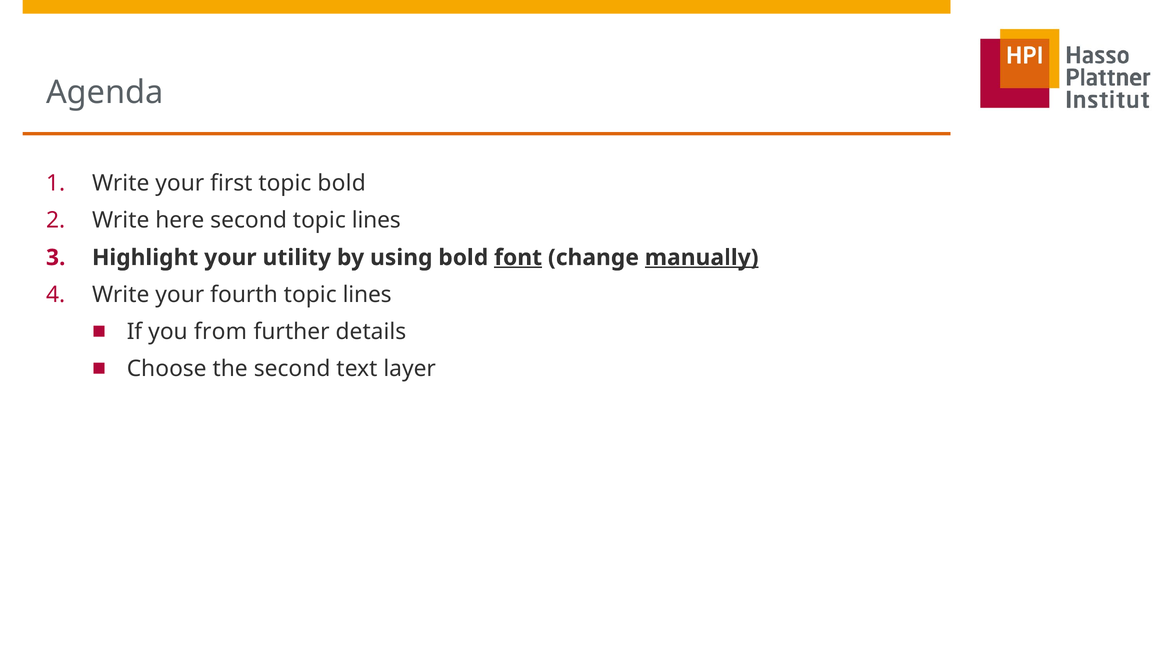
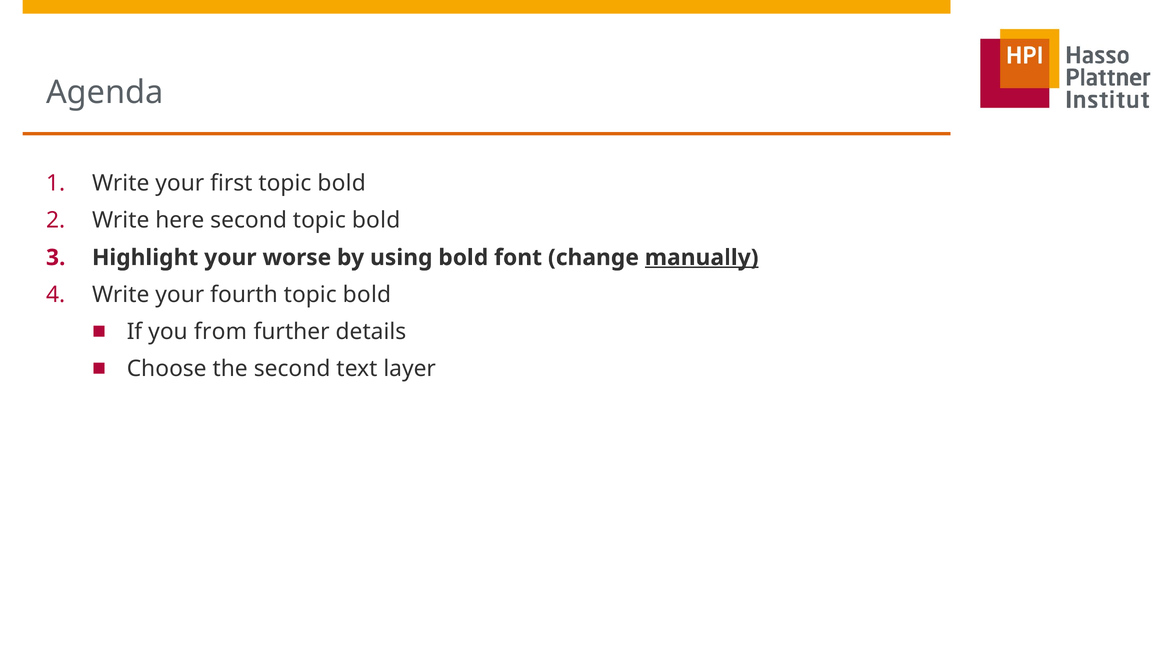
second topic lines: lines -> bold
utility: utility -> worse
font underline: present -> none
fourth topic lines: lines -> bold
